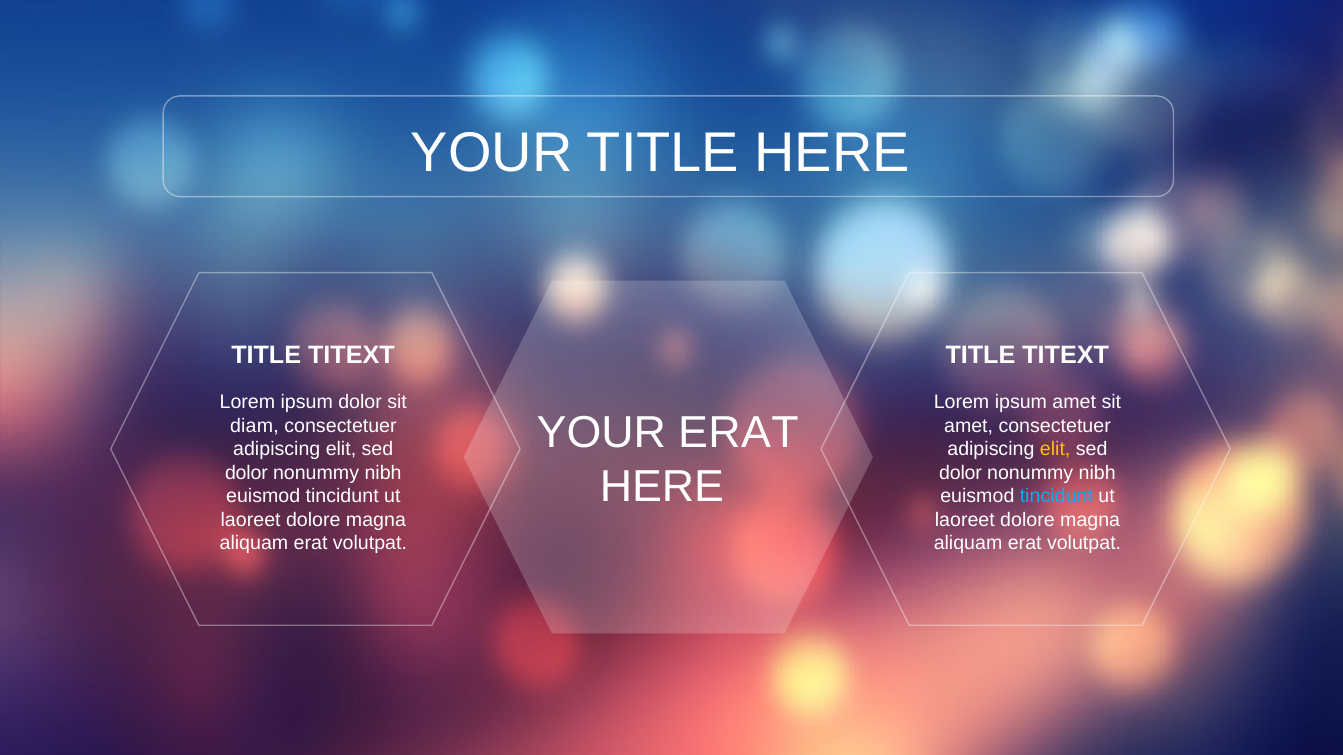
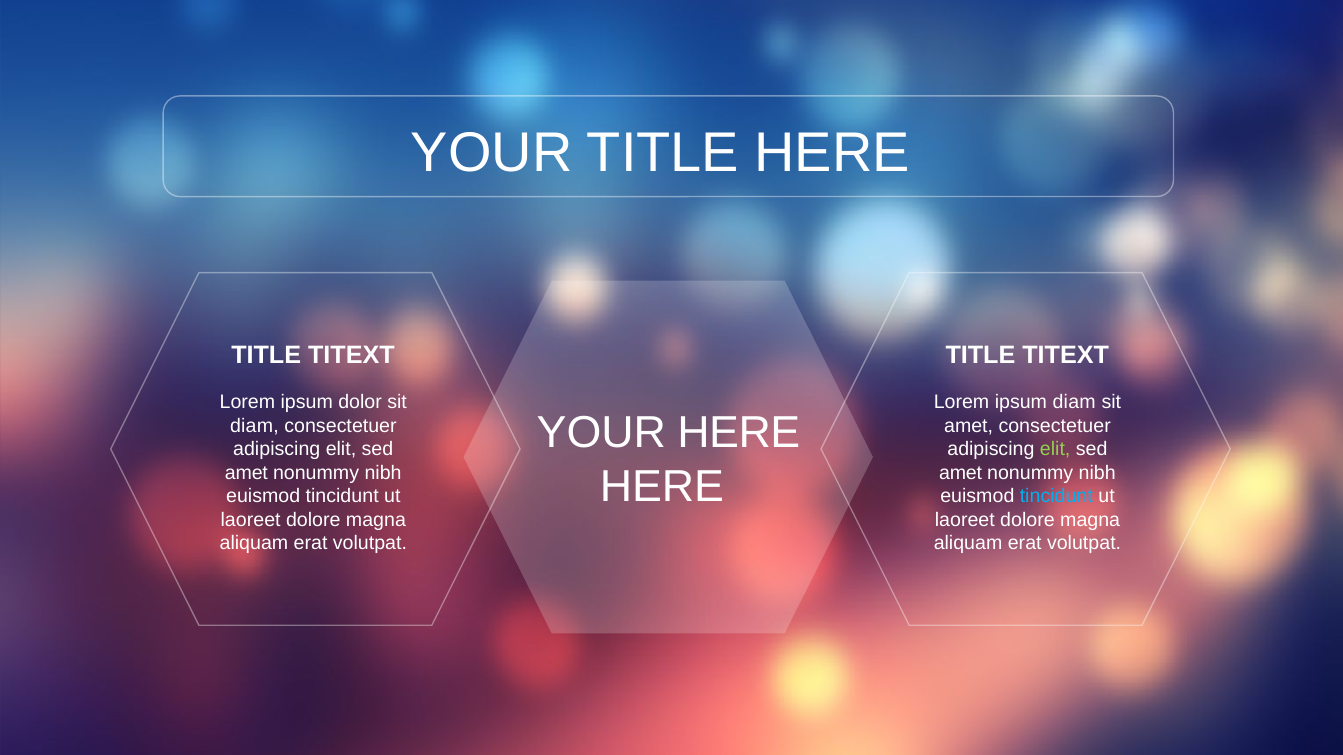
ipsum amet: amet -> diam
YOUR ERAT: ERAT -> HERE
elit at (1055, 449) colour: yellow -> light green
dolor at (246, 473): dolor -> amet
dolor at (961, 473): dolor -> amet
